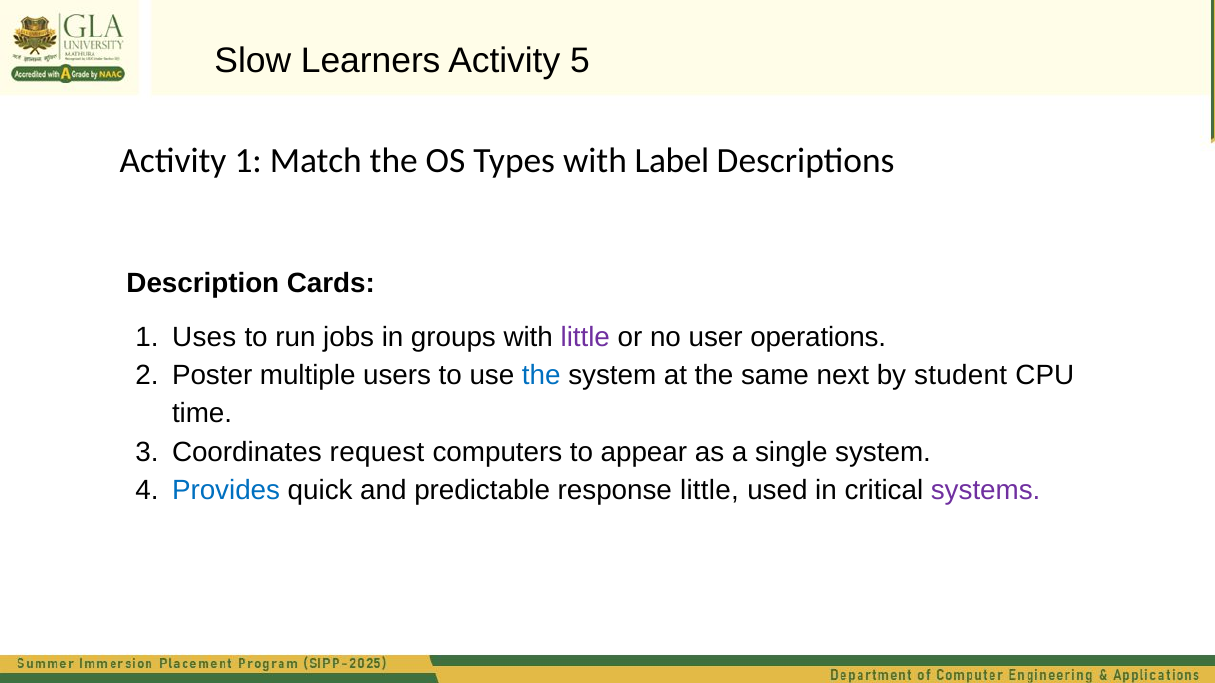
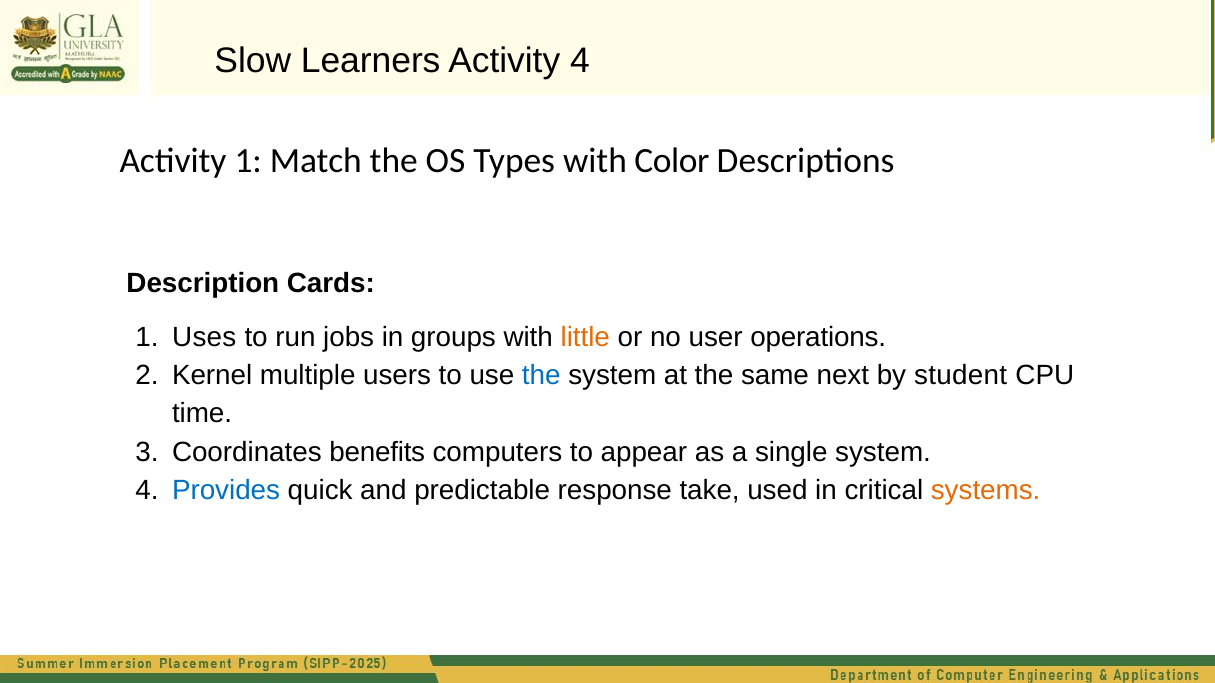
Activity 5: 5 -> 4
Label: Label -> Color
little at (585, 337) colour: purple -> orange
Poster: Poster -> Kernel
request: request -> benefits
response little: little -> take
systems colour: purple -> orange
